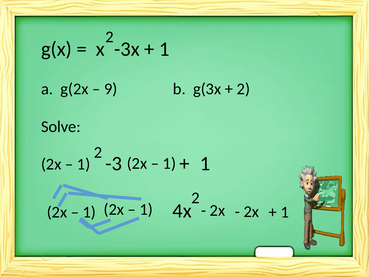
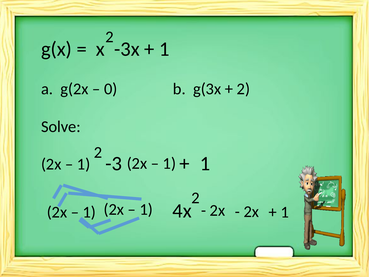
9: 9 -> 0
